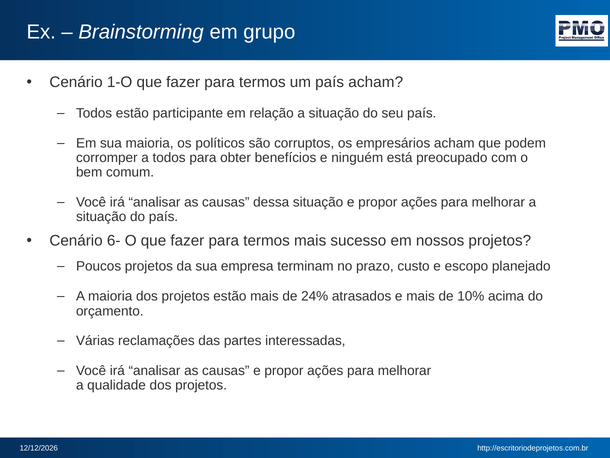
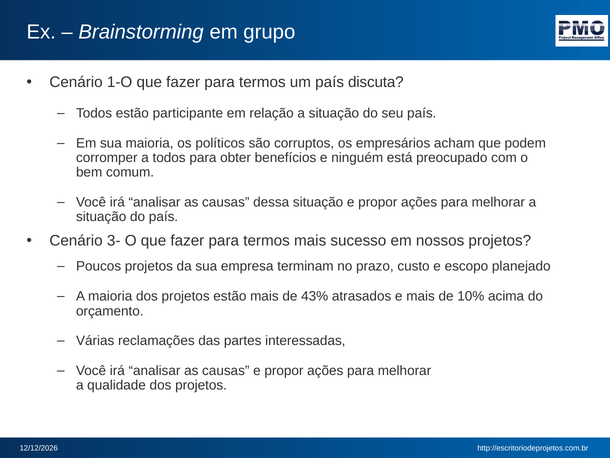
país acham: acham -> discuta
6-: 6- -> 3-
24%: 24% -> 43%
